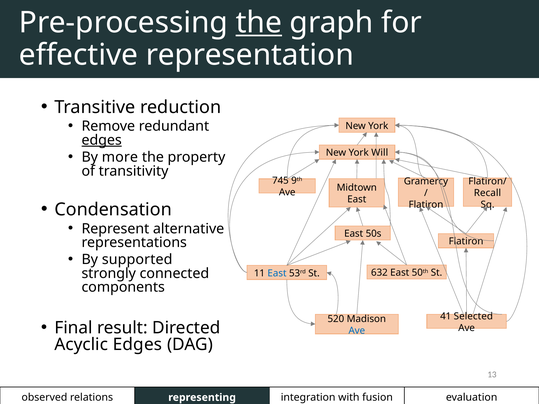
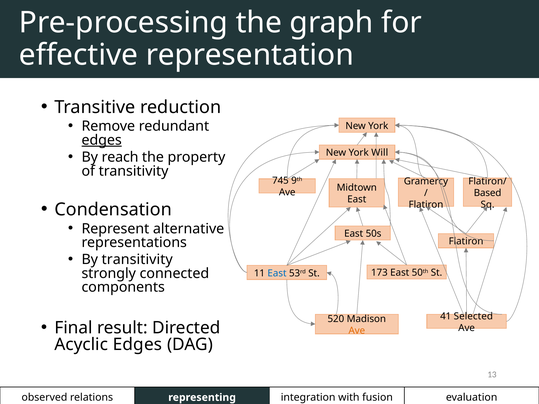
the at (259, 23) underline: present -> none
more: more -> reach
Recall: Recall -> Based
By supported: supported -> transitivity
632: 632 -> 173
Ave at (357, 331) colour: blue -> orange
